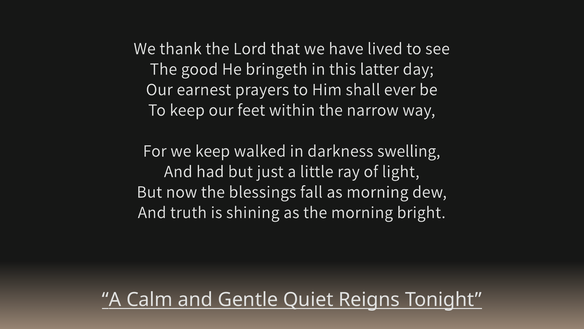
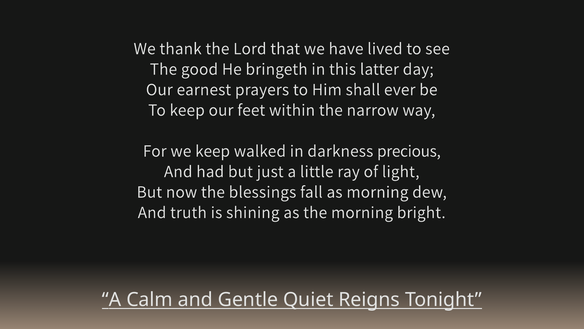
swelling: swelling -> precious
